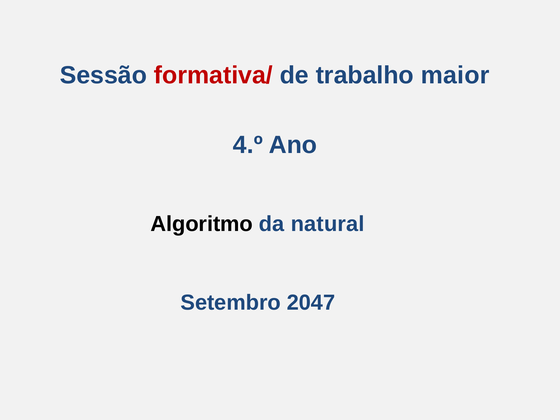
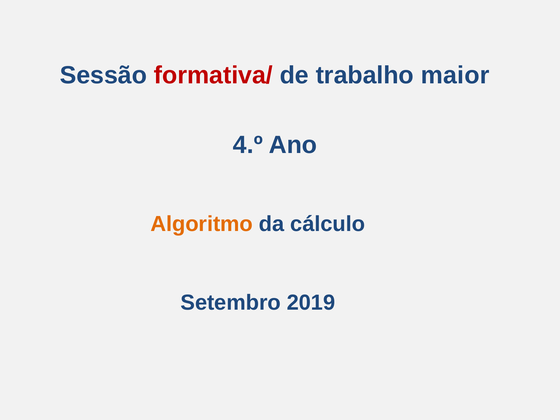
Algoritmo colour: black -> orange
natural: natural -> cálculo
2047: 2047 -> 2019
